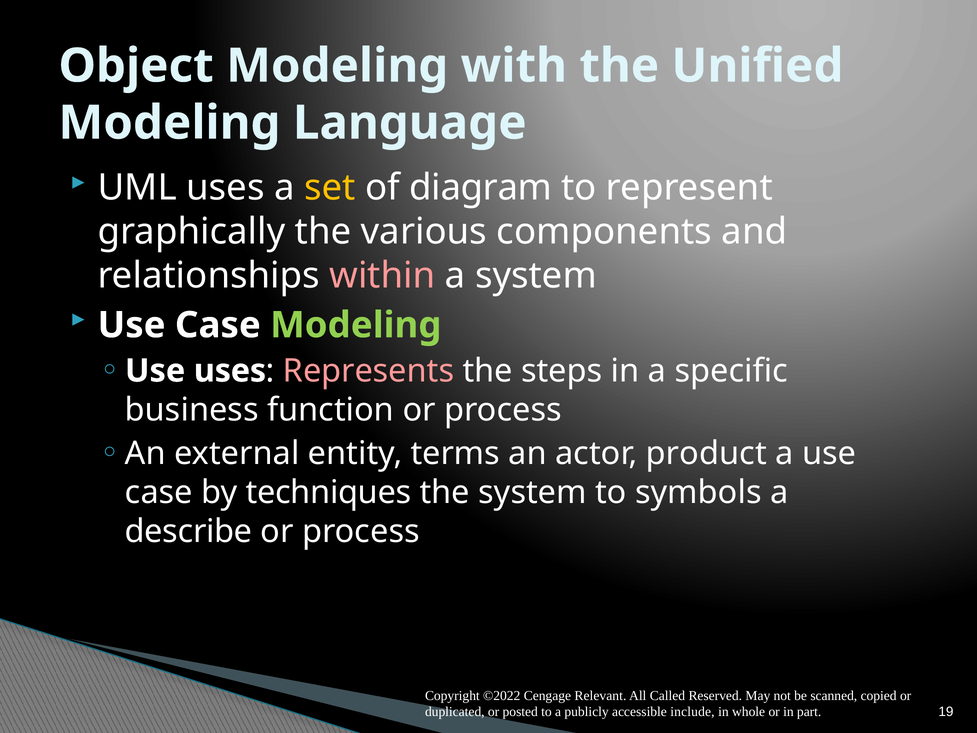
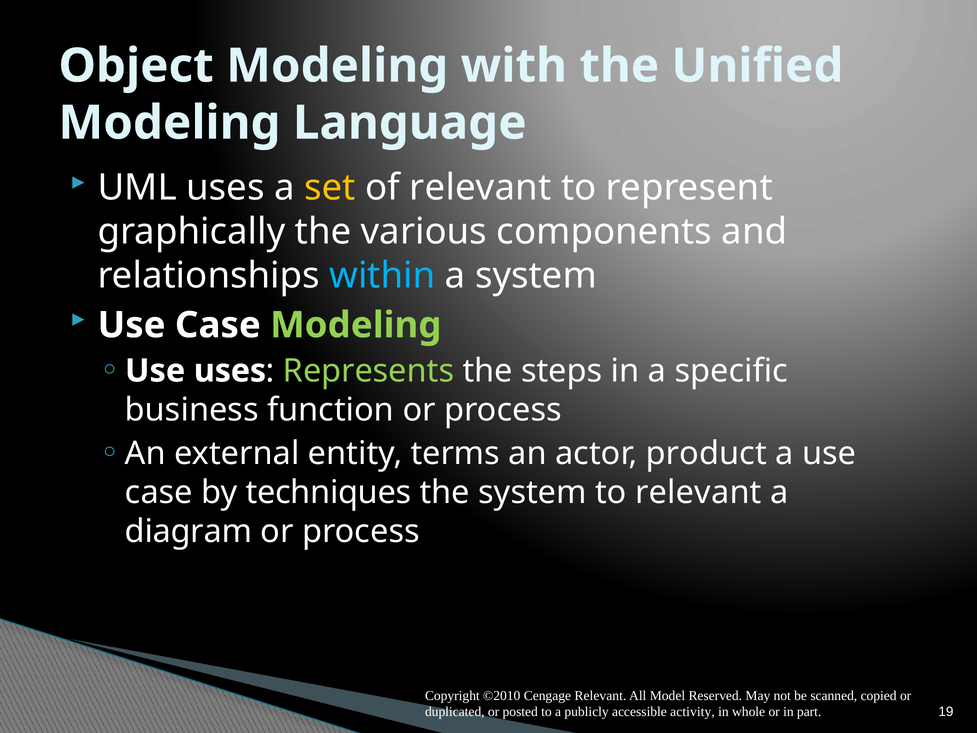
of diagram: diagram -> relevant
within colour: pink -> light blue
Represents colour: pink -> light green
to symbols: symbols -> relevant
describe: describe -> diagram
©2022: ©2022 -> ©2010
Called: Called -> Model
include: include -> activity
